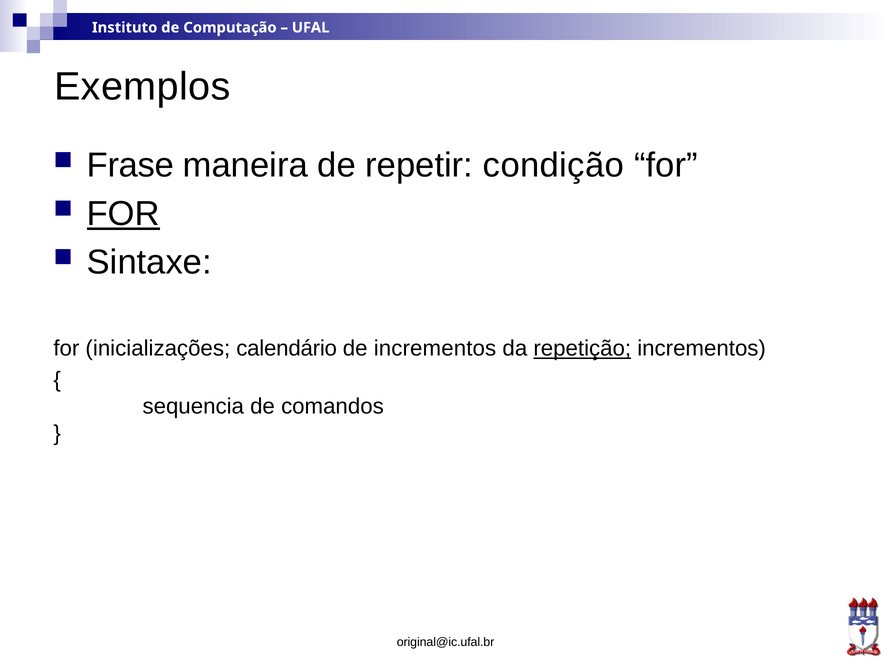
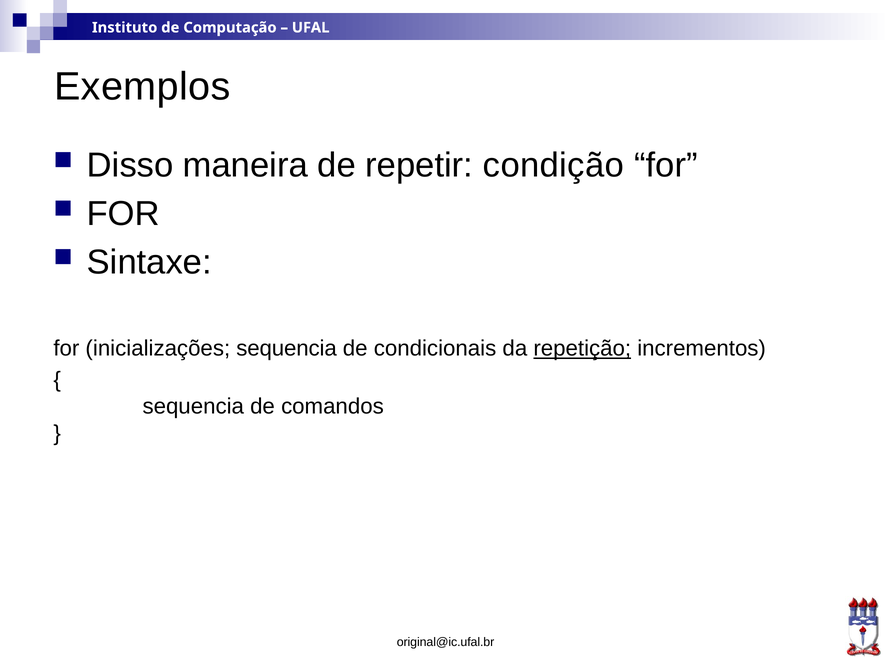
Frase: Frase -> Disso
FOR at (123, 214) underline: present -> none
inicializações calendário: calendário -> sequencia
de incrementos: incrementos -> condicionais
